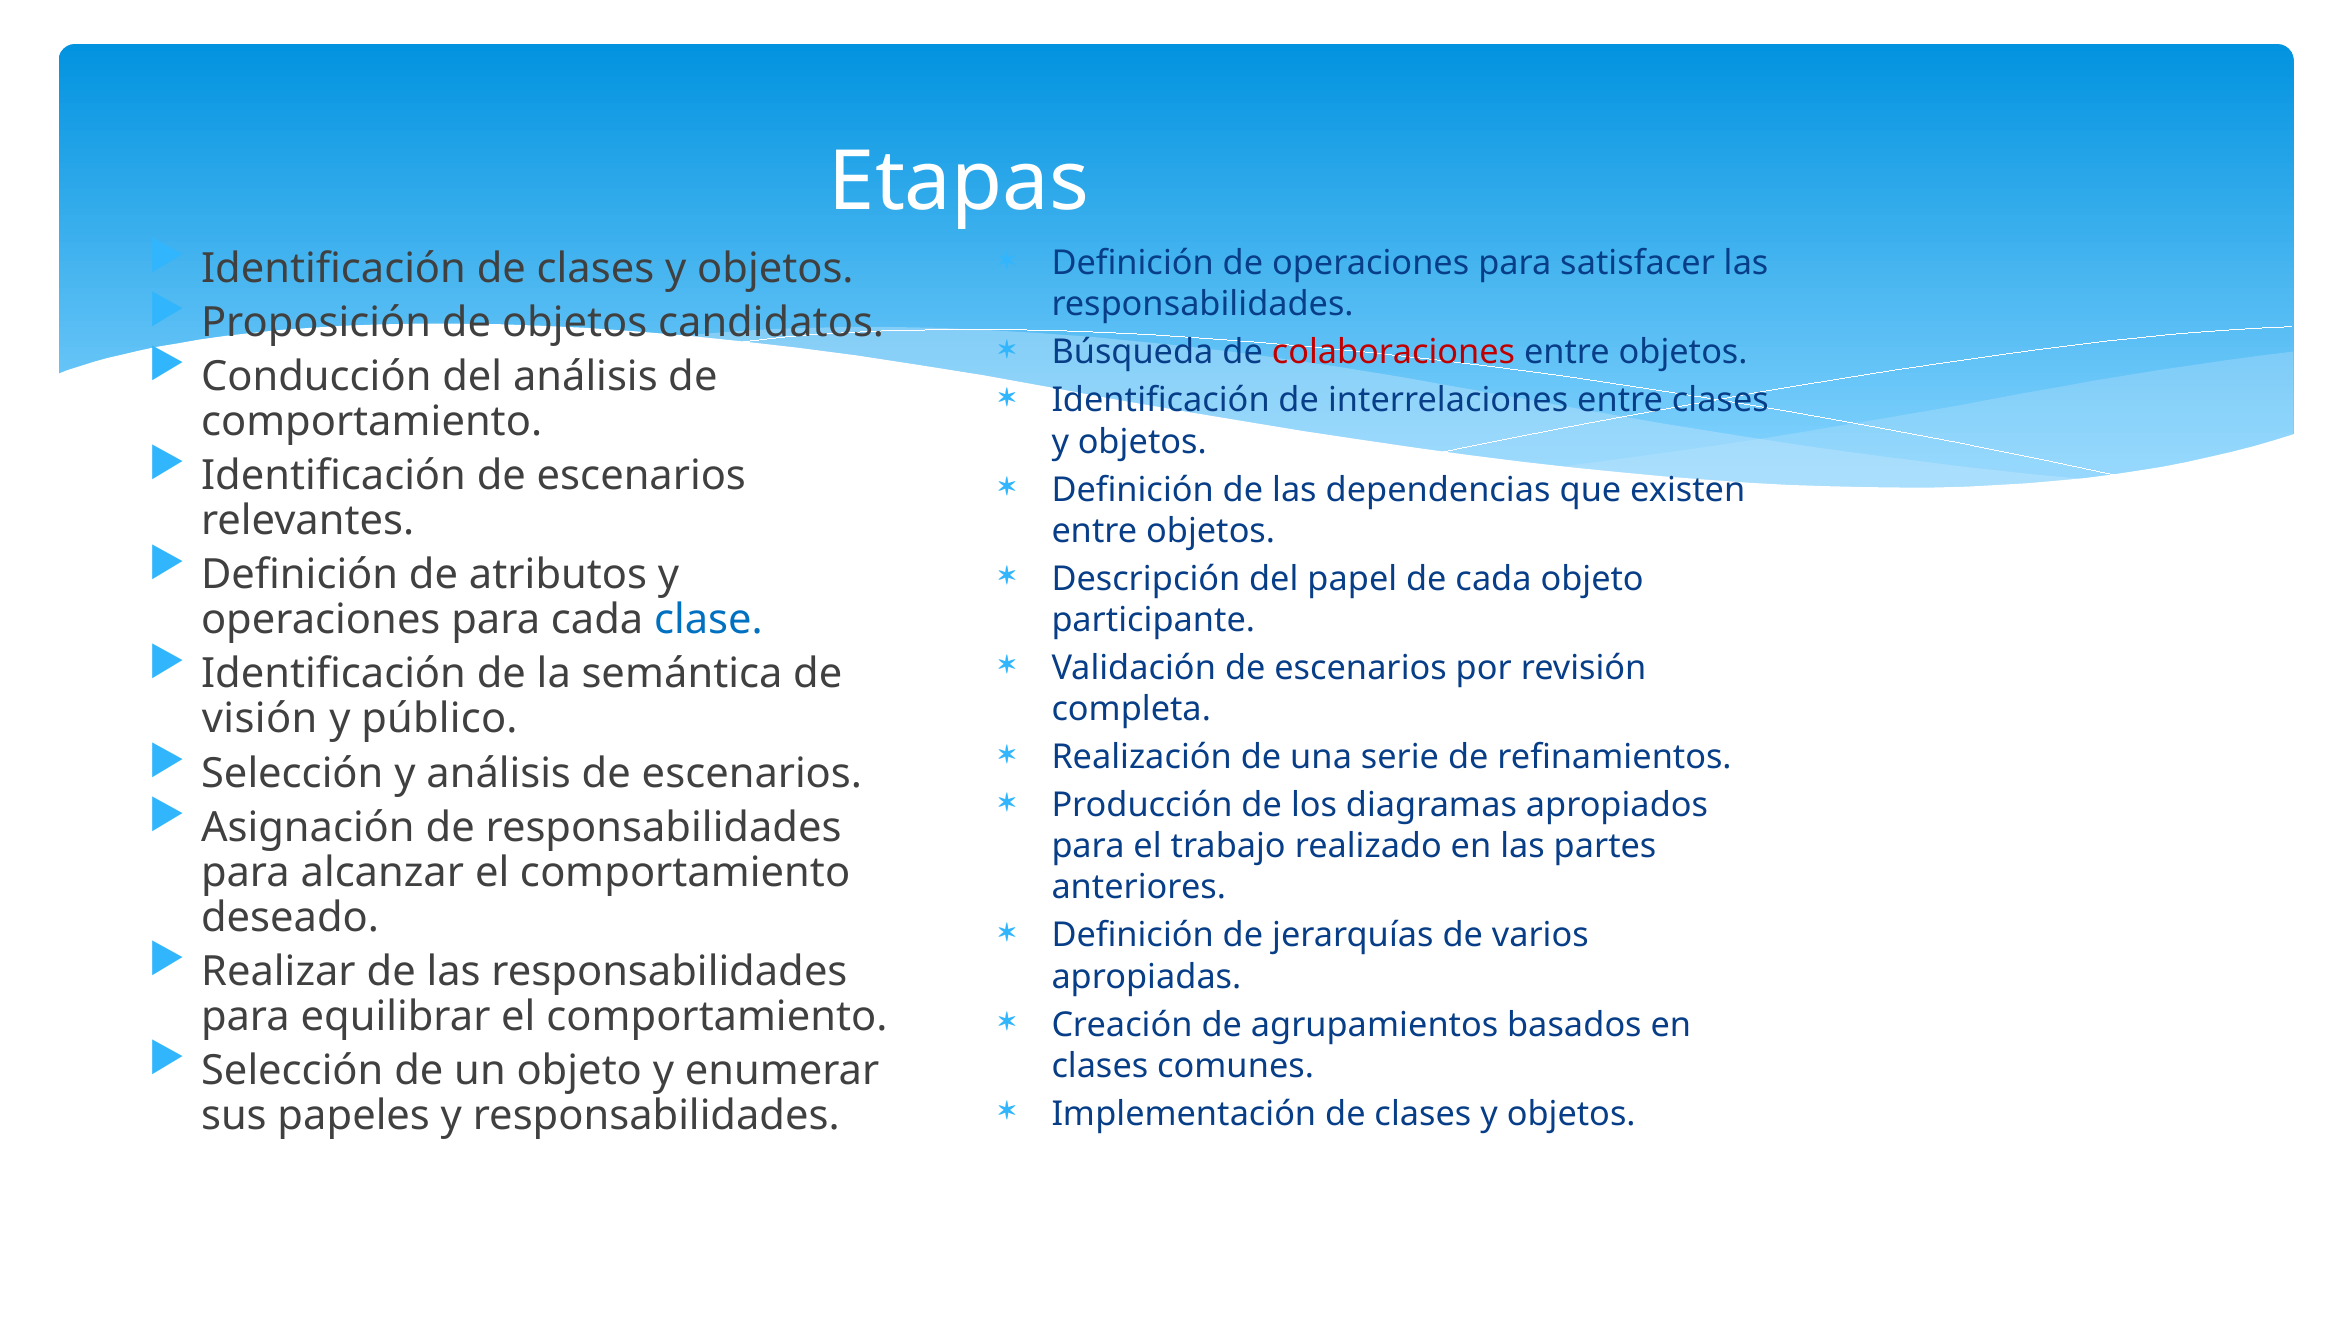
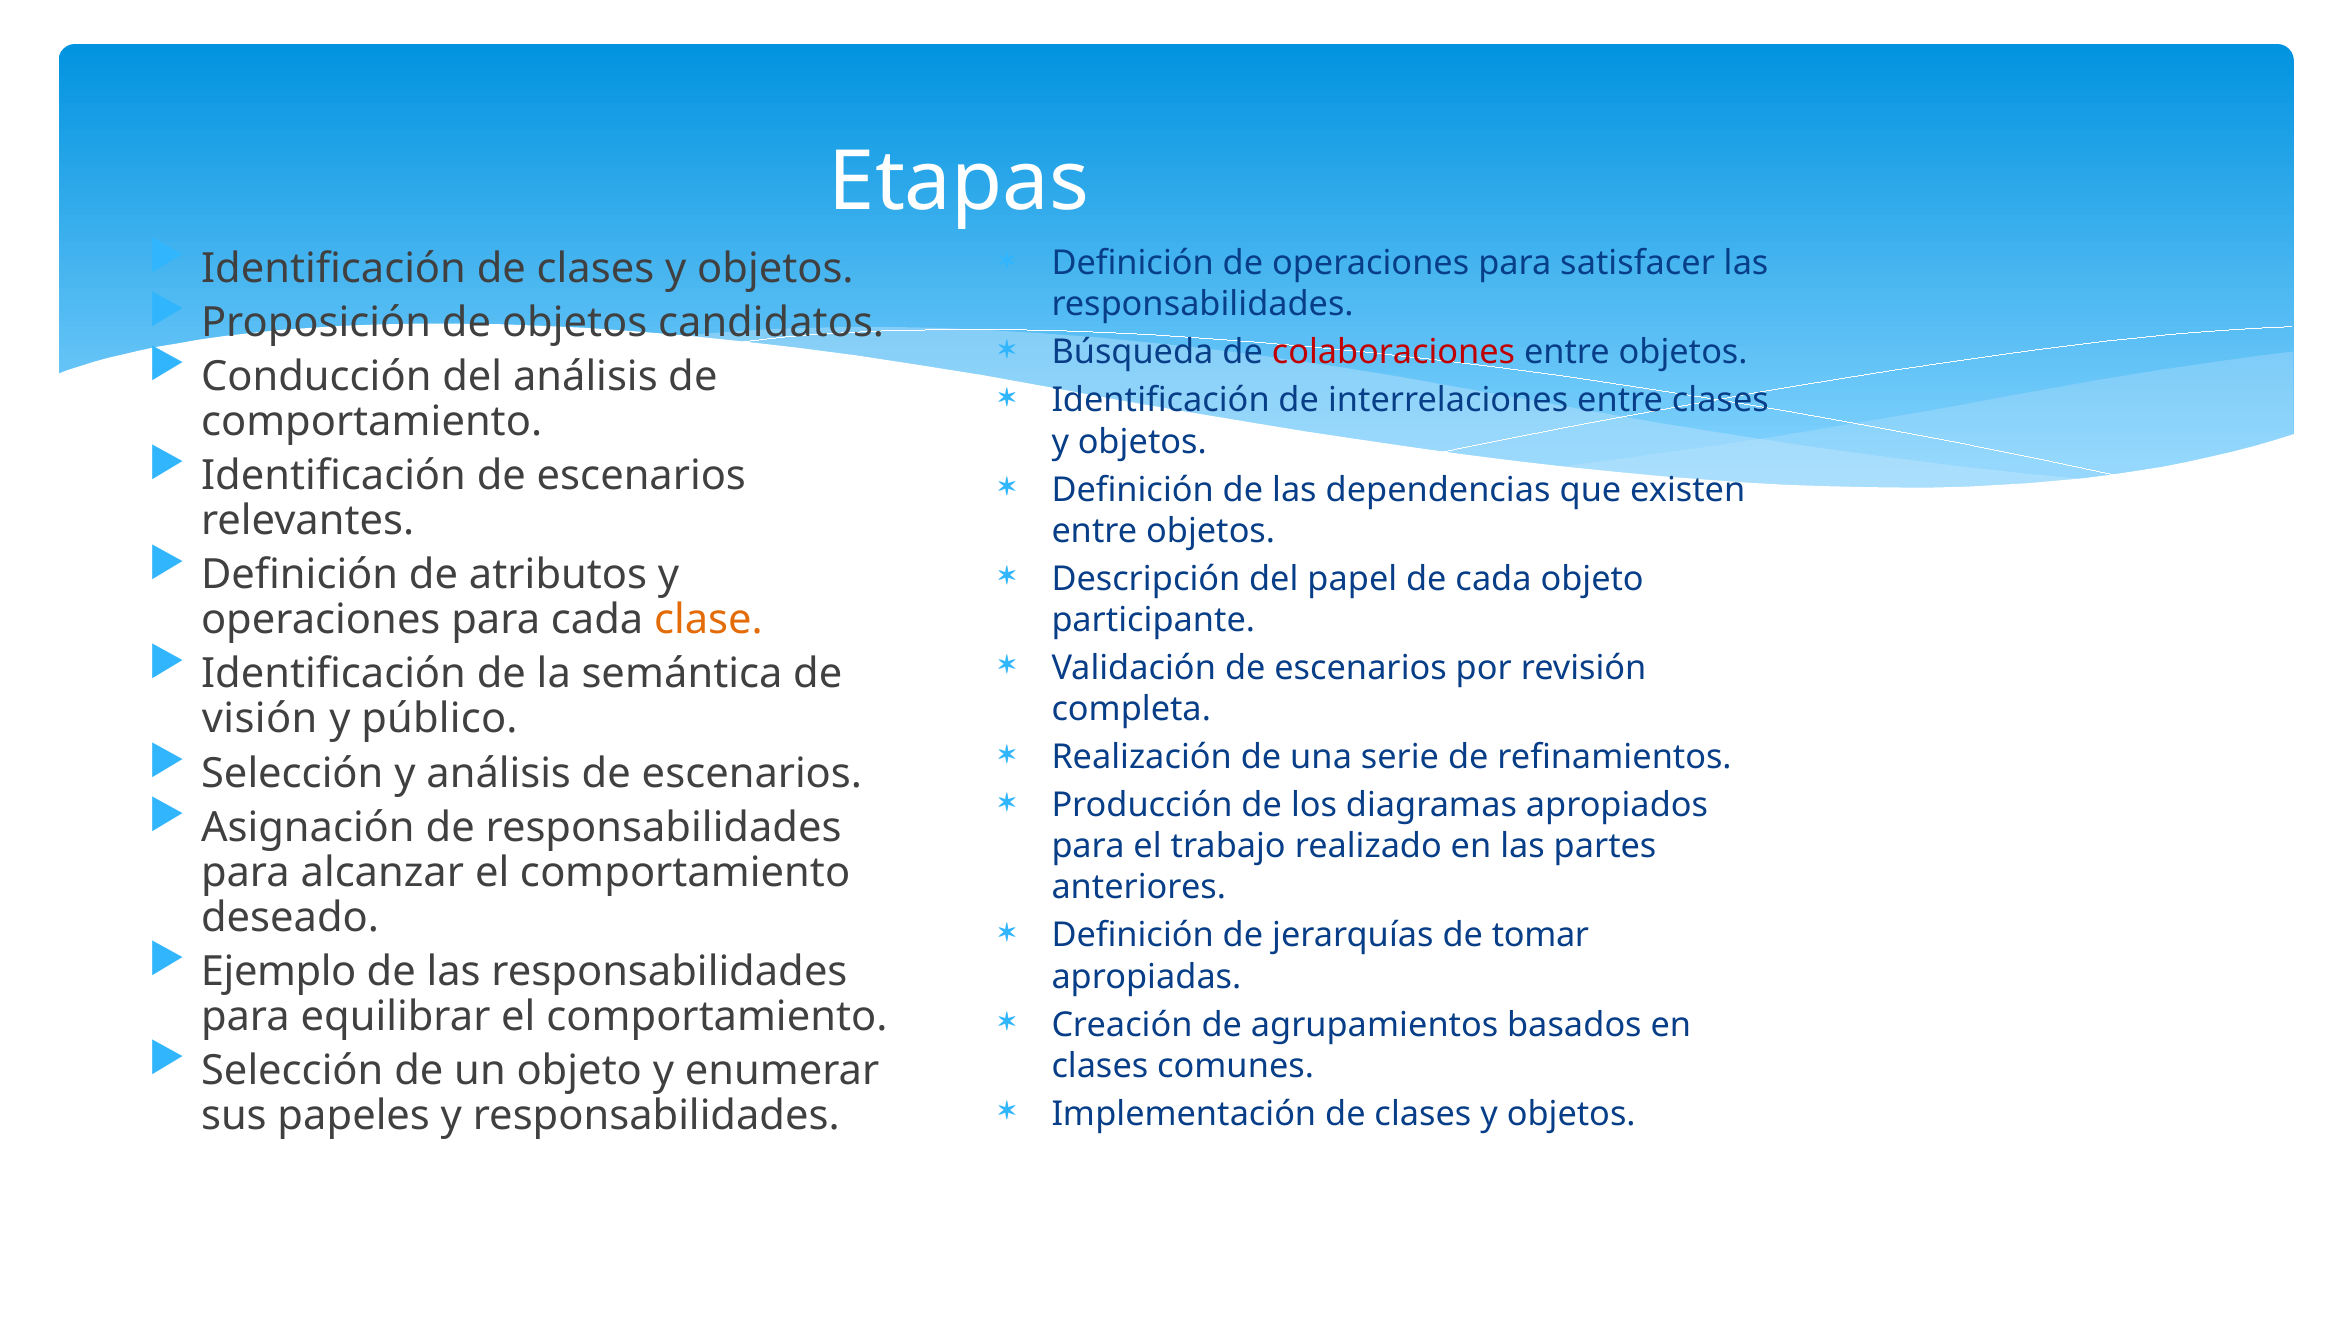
clase colour: blue -> orange
varios: varios -> tomar
Realizar: Realizar -> Ejemplo
